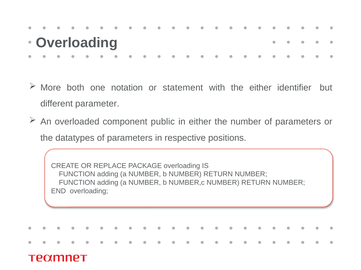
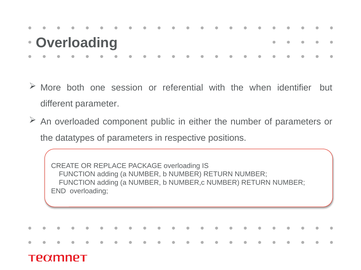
notation: notation -> session
statement: statement -> referential
the either: either -> when
